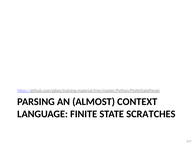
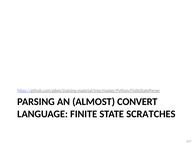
CONTEXT: CONTEXT -> CONVERT
